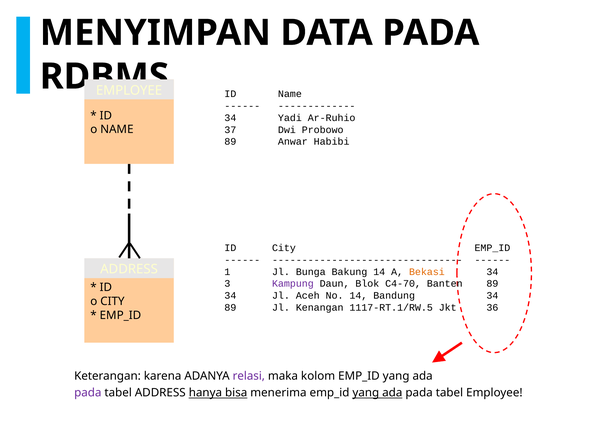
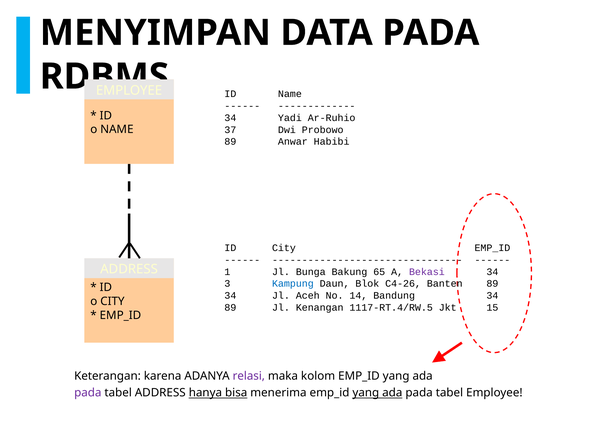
Bakung 14: 14 -> 65
Bekasi colour: orange -> purple
Kampung colour: purple -> blue
C4-70: C4-70 -> C4-26
1117-RT.1/RW.5: 1117-RT.1/RW.5 -> 1117-RT.4/RW.5
36: 36 -> 15
